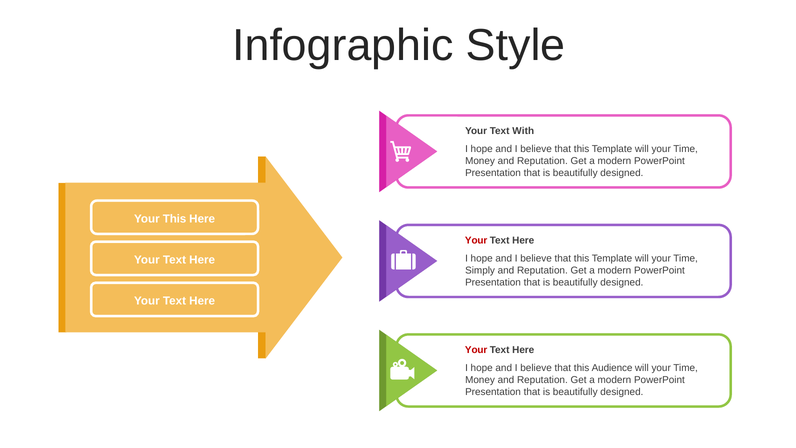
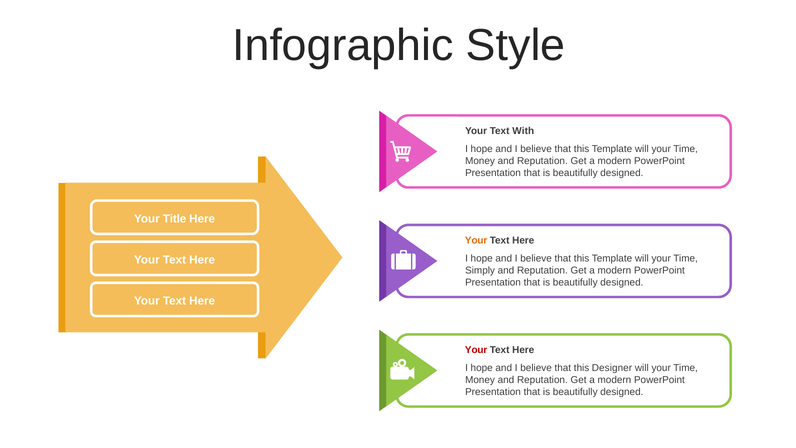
Your This: This -> Title
Your at (476, 240) colour: red -> orange
Audience: Audience -> Designer
